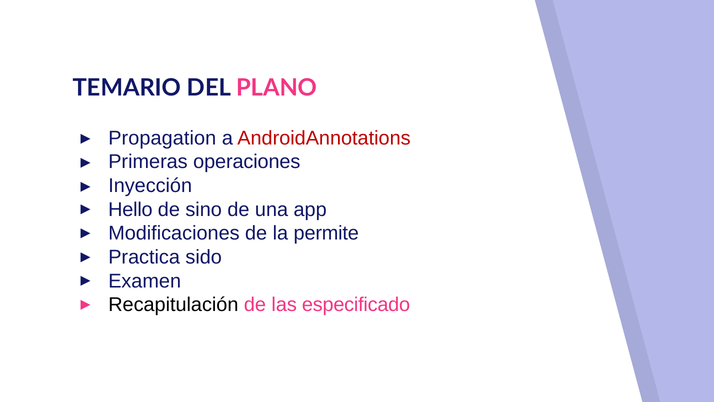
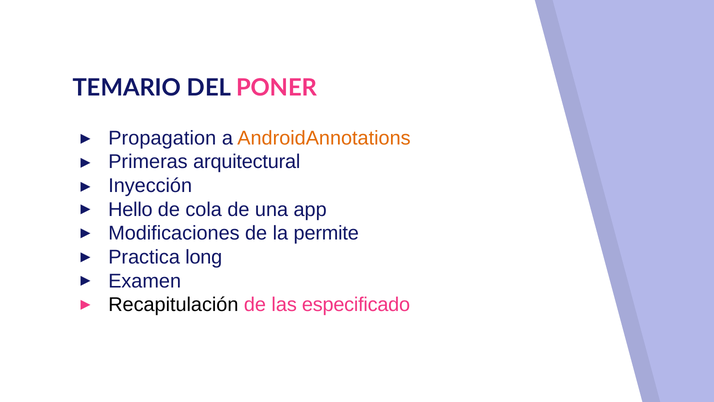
PLANO: PLANO -> PONER
AndroidAnnotations colour: red -> orange
operaciones: operaciones -> arquitectural
sino: sino -> cola
sido: sido -> long
